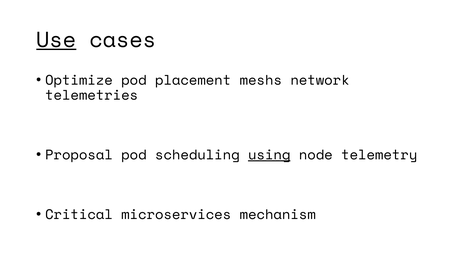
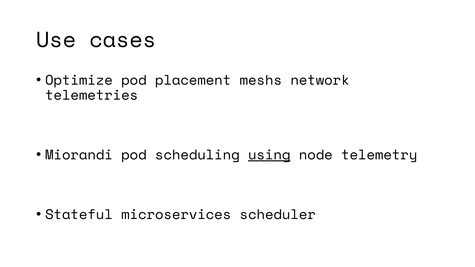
Use underline: present -> none
Proposal: Proposal -> Miorandi
Critical: Critical -> Stateful
mechanism: mechanism -> scheduler
